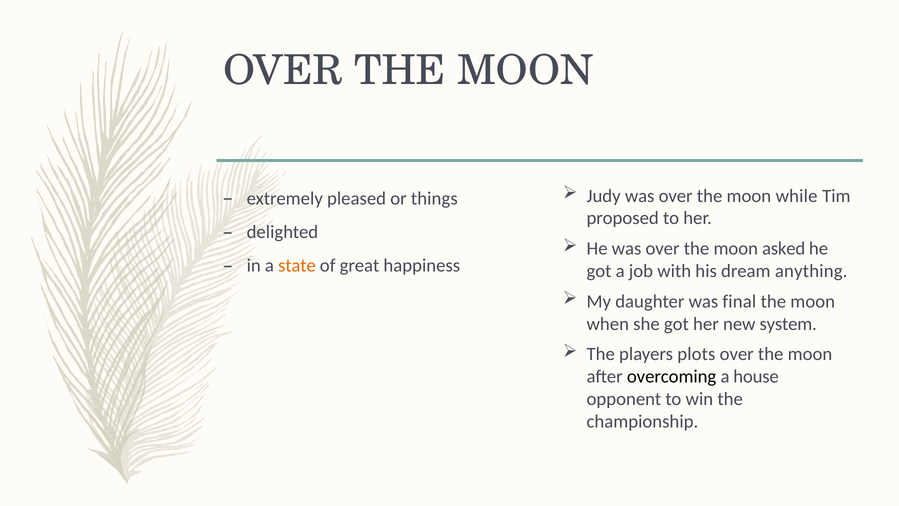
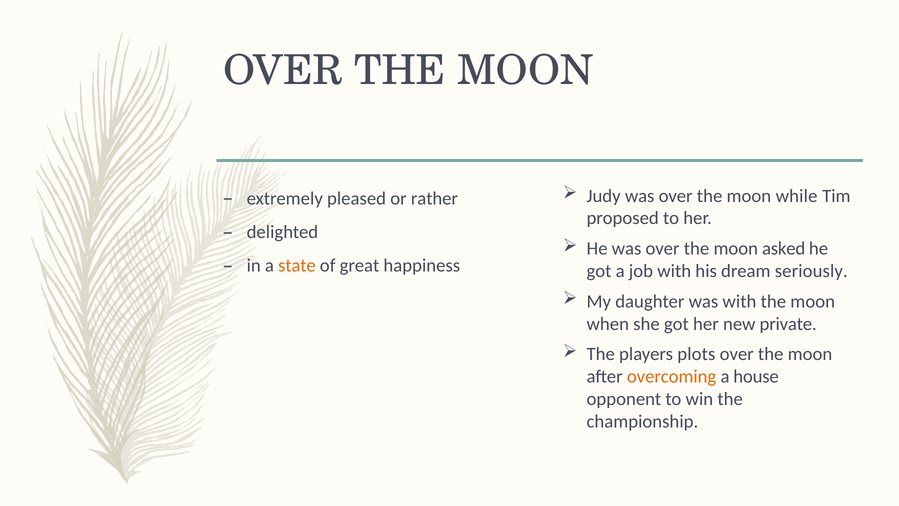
things: things -> rather
anything: anything -> seriously
was final: final -> with
system: system -> private
overcoming colour: black -> orange
